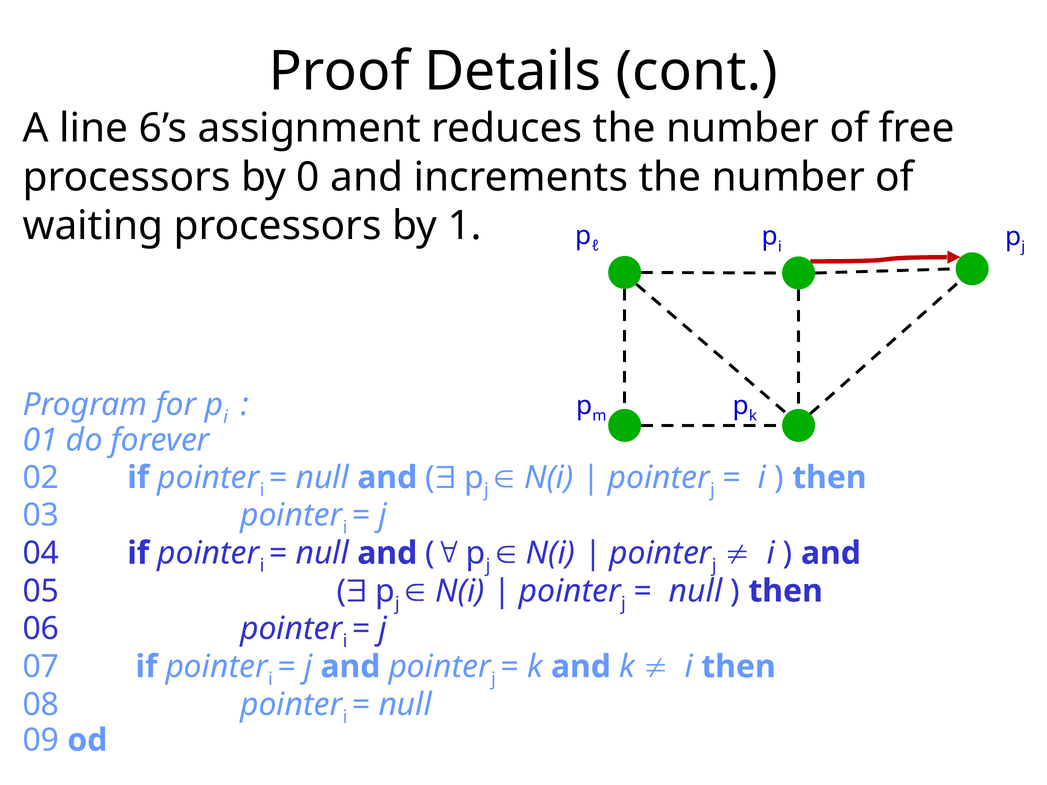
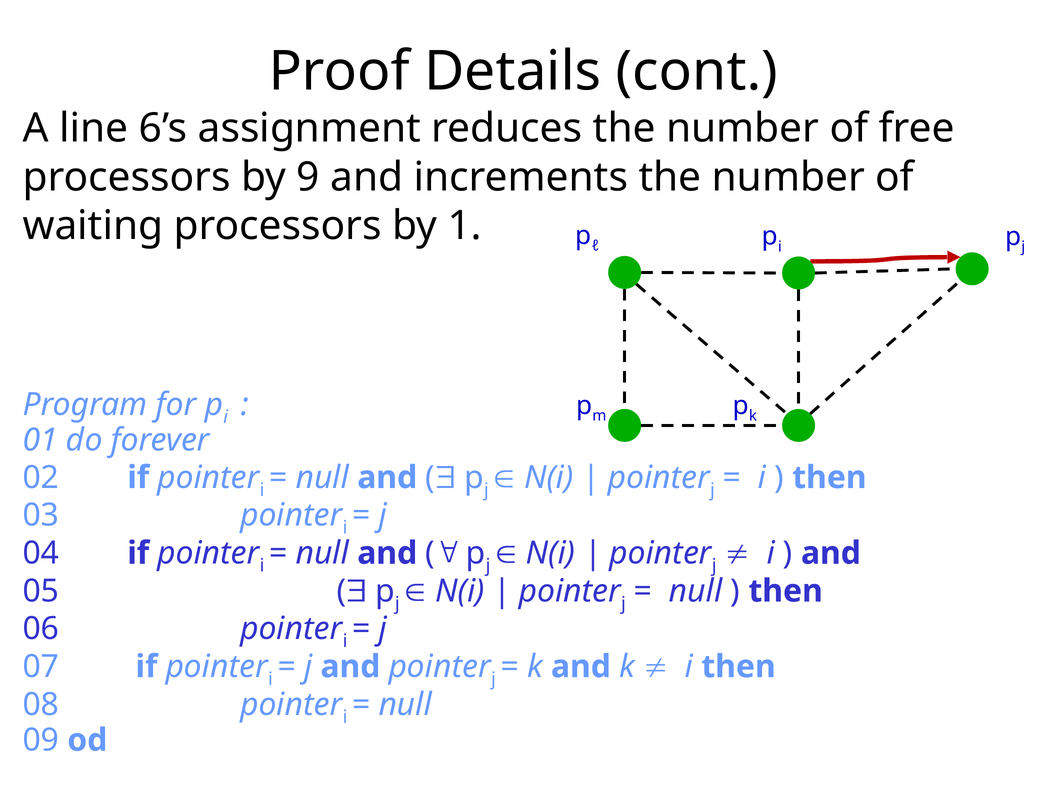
0: 0 -> 9
